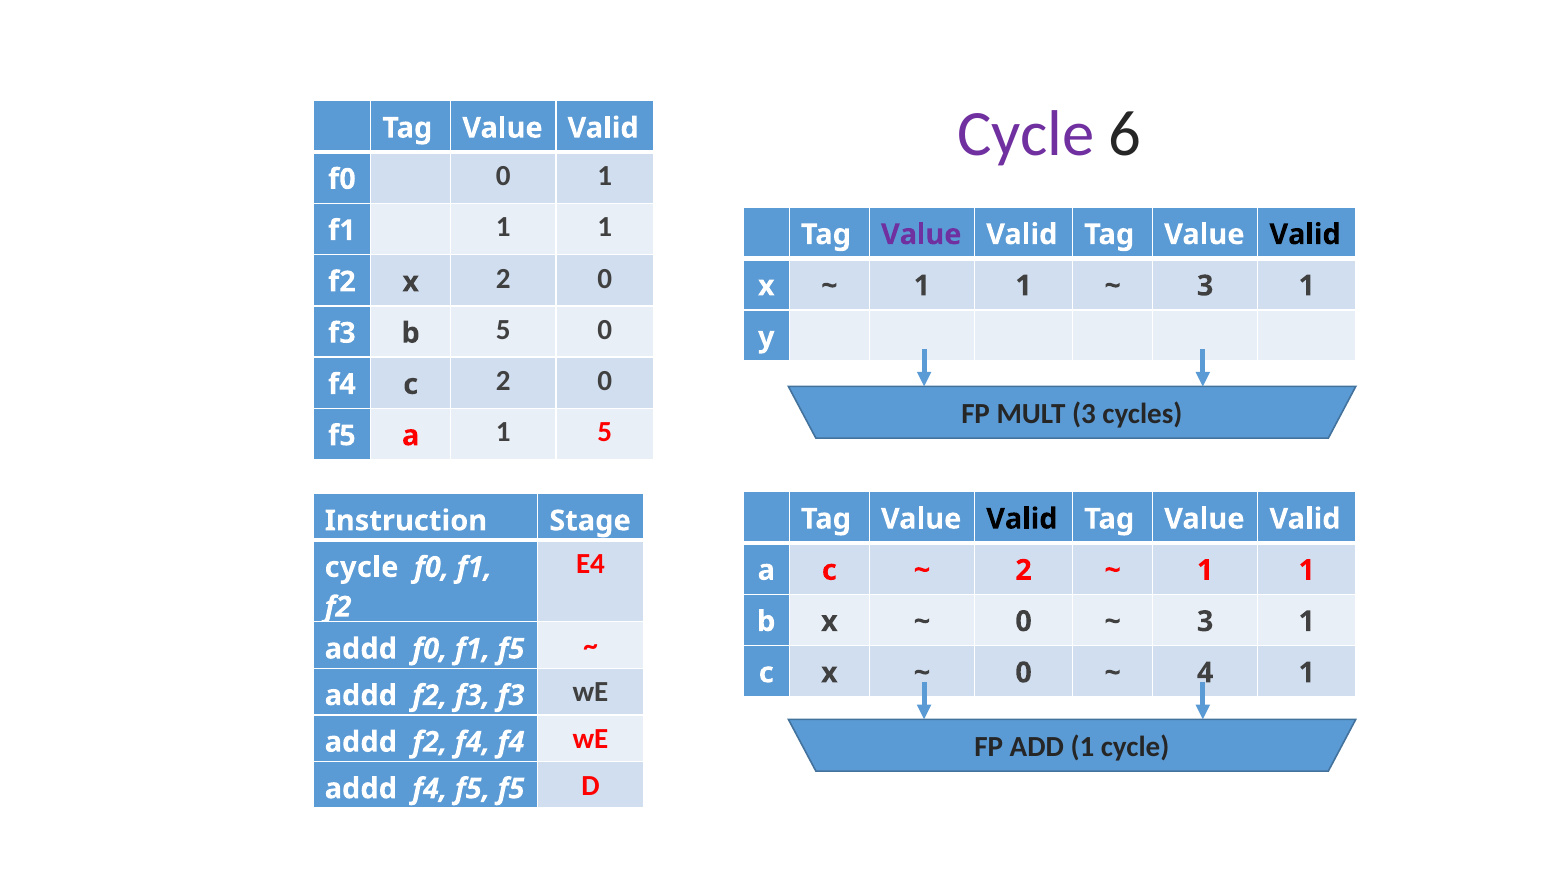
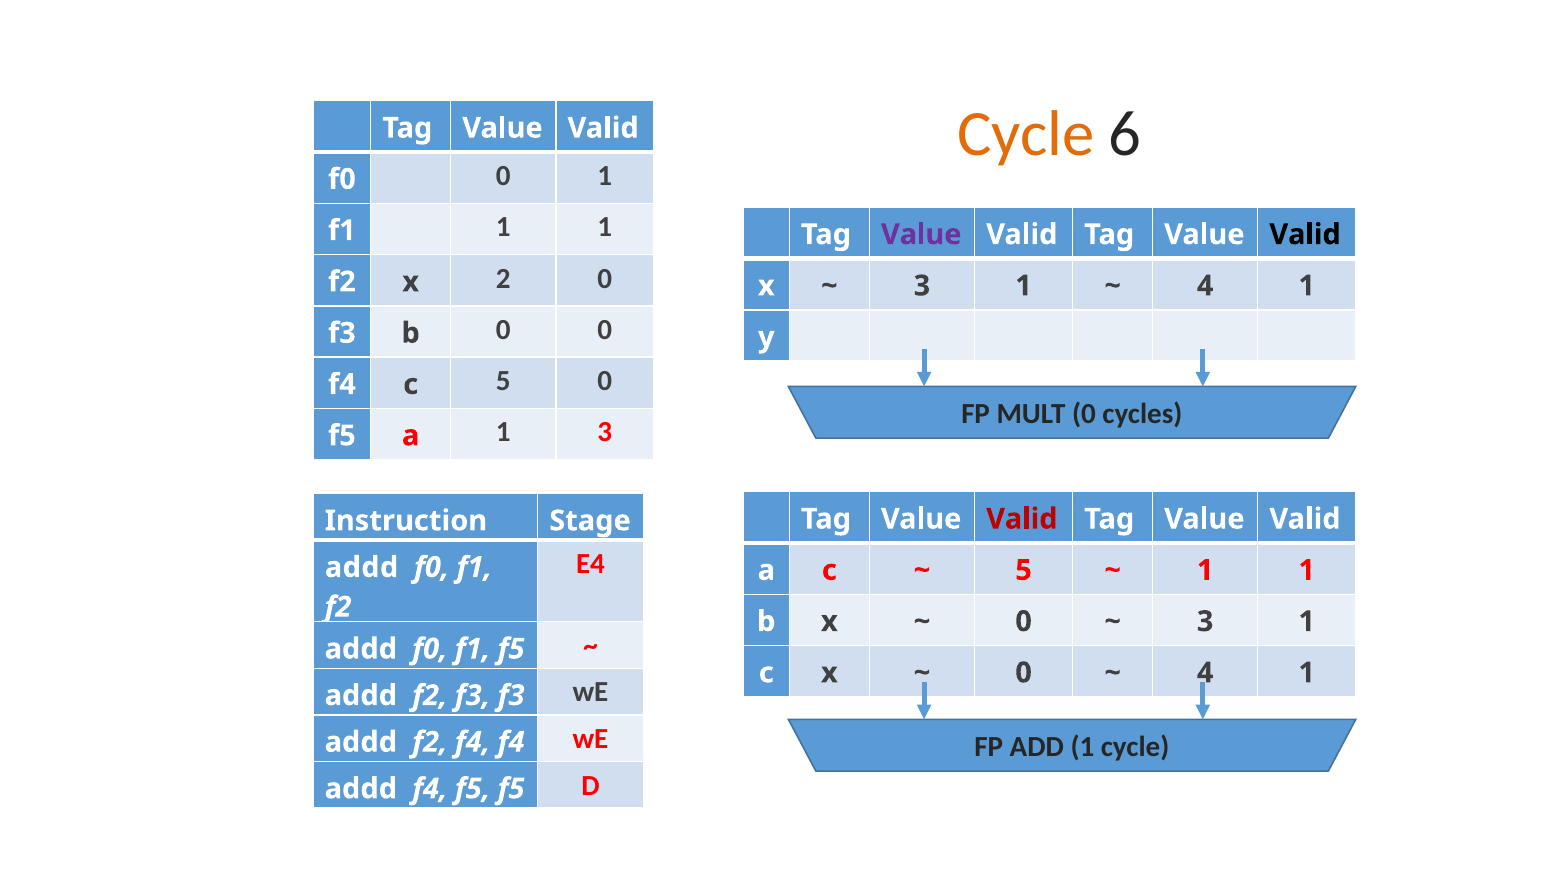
Cycle at (1026, 134) colour: purple -> orange
1 at (922, 286): 1 -> 3
3 at (1205, 286): 3 -> 4
b 5: 5 -> 0
c 2: 2 -> 5
MULT 3: 3 -> 0
1 5: 5 -> 3
Valid at (1022, 519) colour: black -> red
cycle at (362, 567): cycle -> addd
2 at (1024, 570): 2 -> 5
